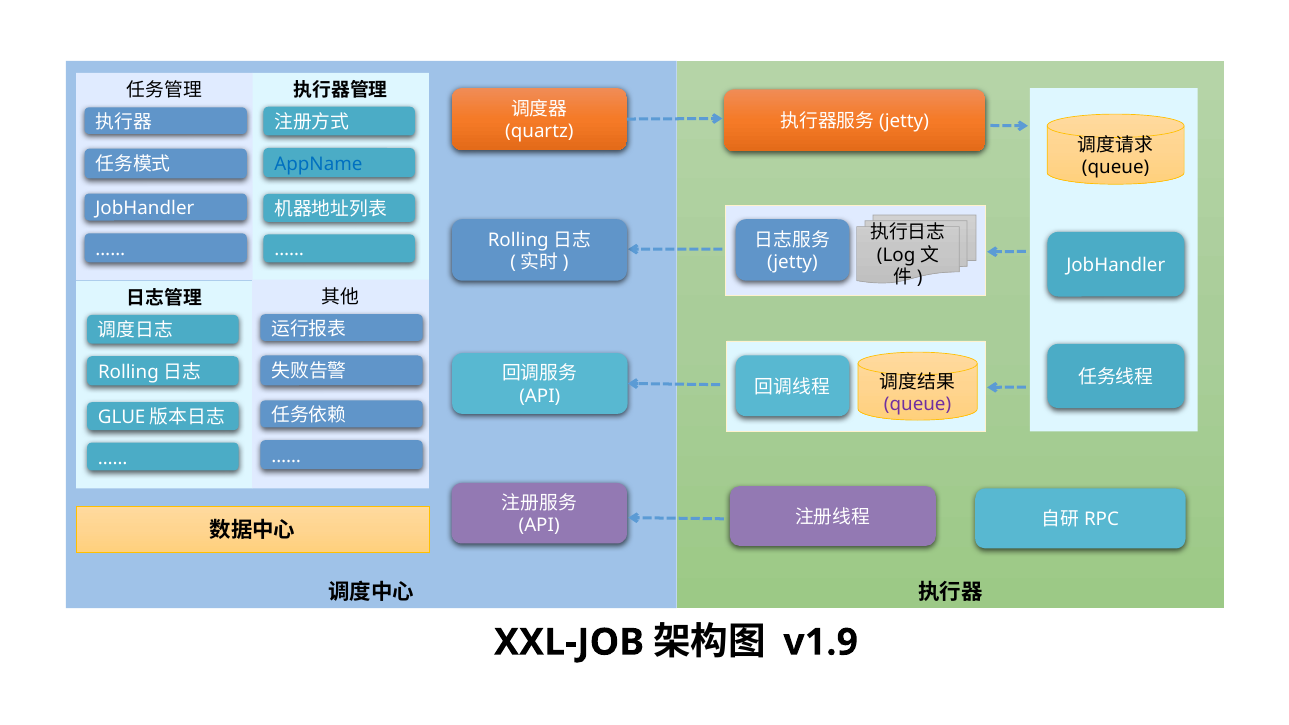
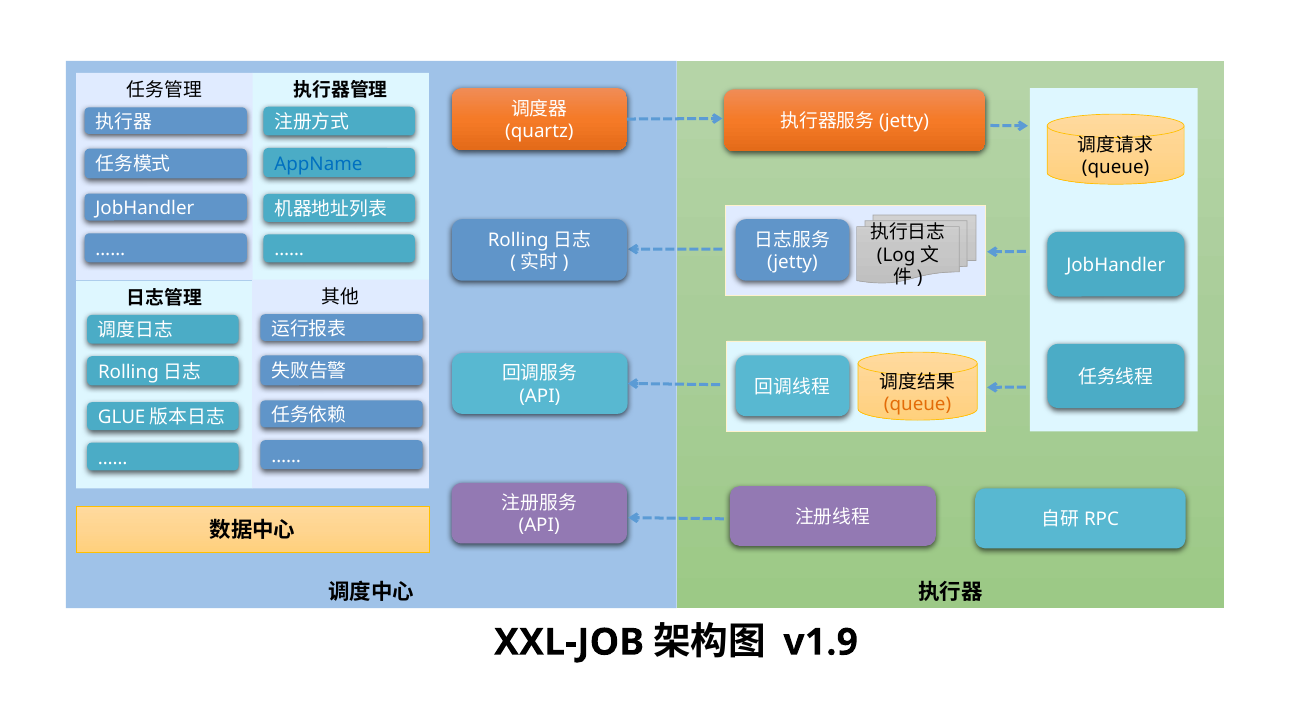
queue at (918, 404) colour: purple -> orange
